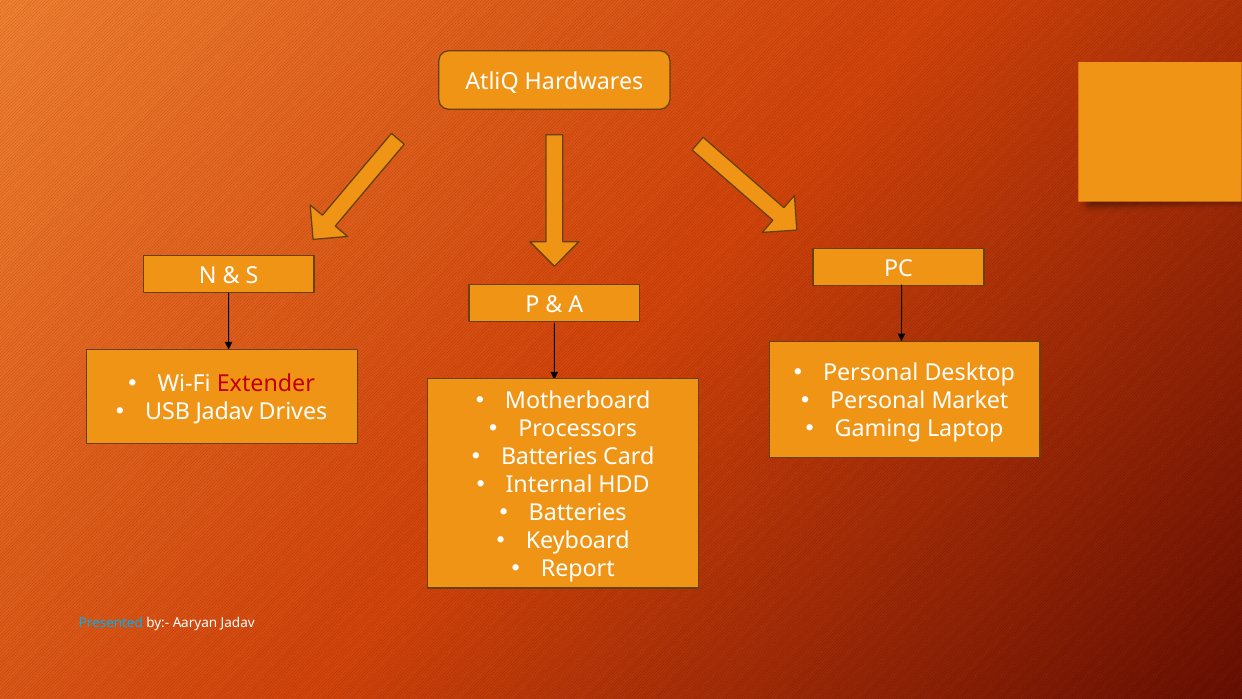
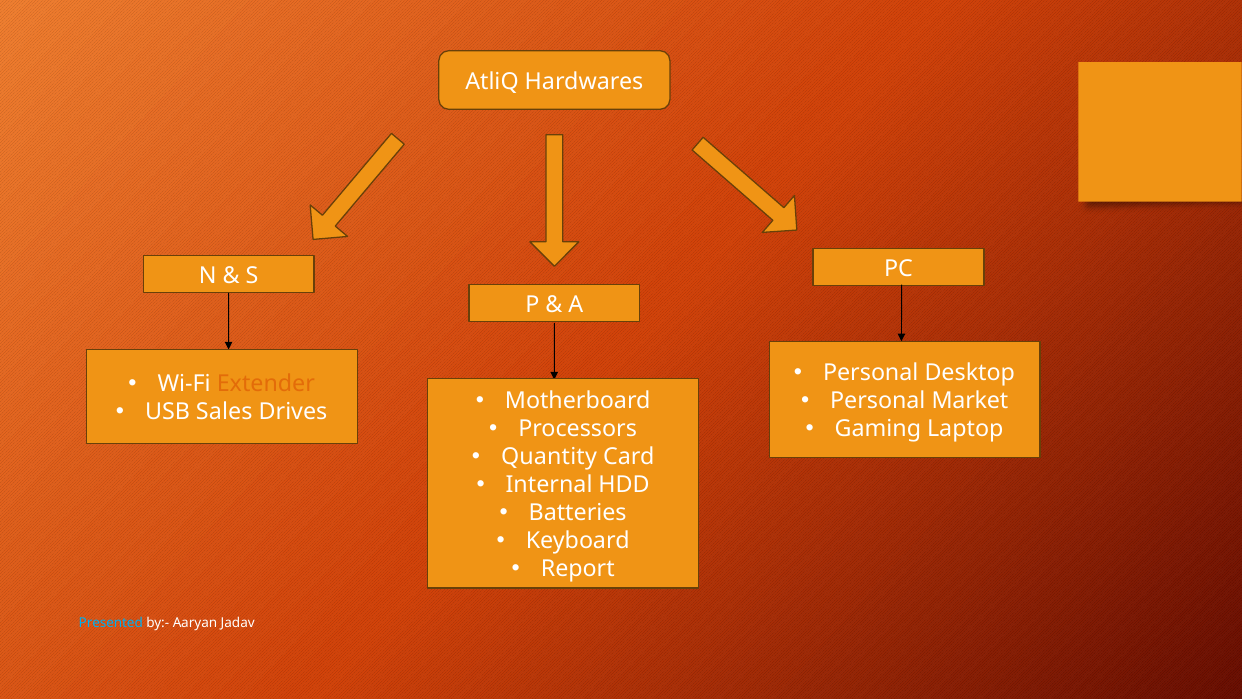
Extender colour: red -> orange
USB Jadav: Jadav -> Sales
Batteries at (549, 457): Batteries -> Quantity
